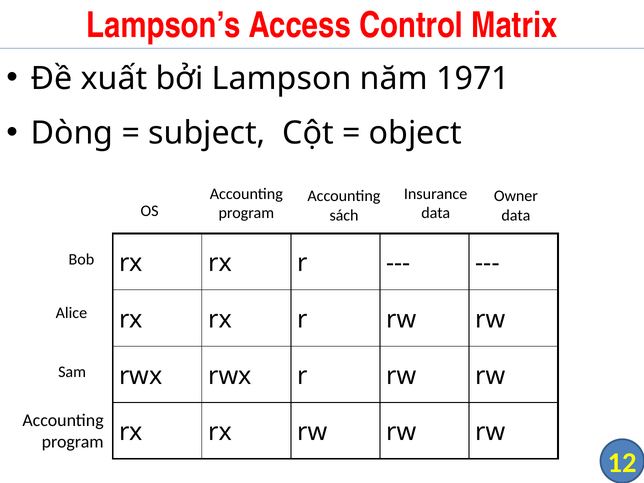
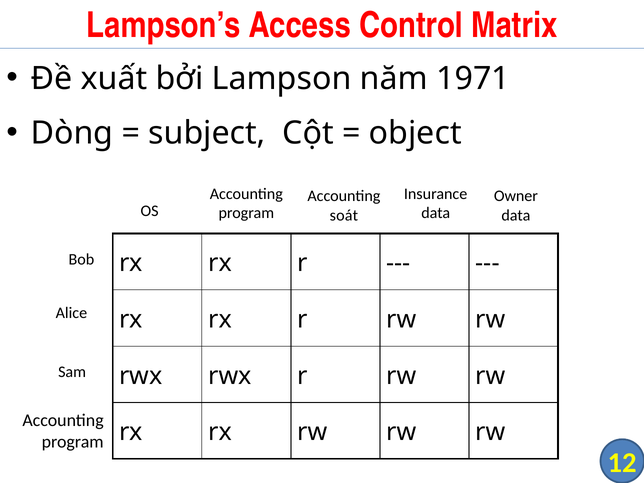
sách: sách -> soát
